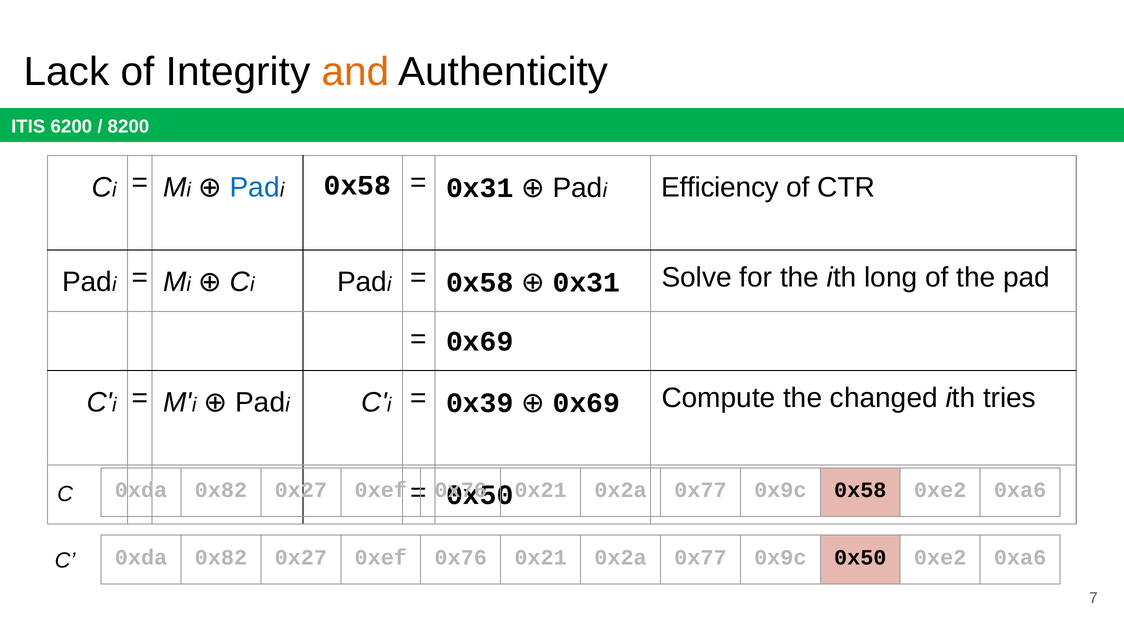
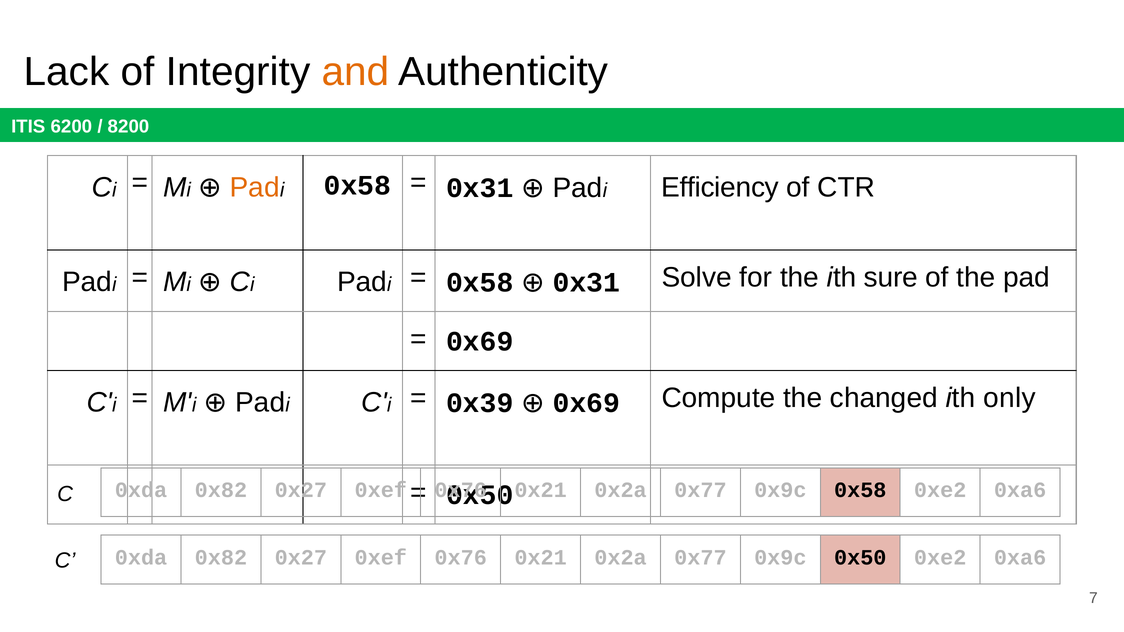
Pad at (255, 187) colour: blue -> orange
long: long -> sure
tries: tries -> only
